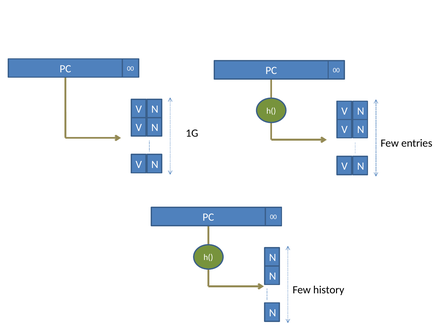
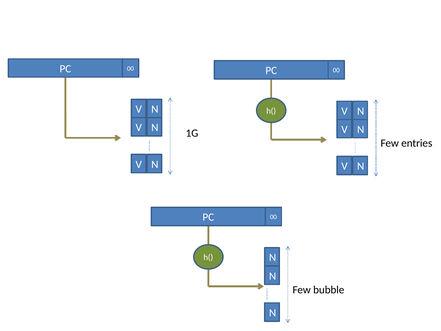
history: history -> bubble
